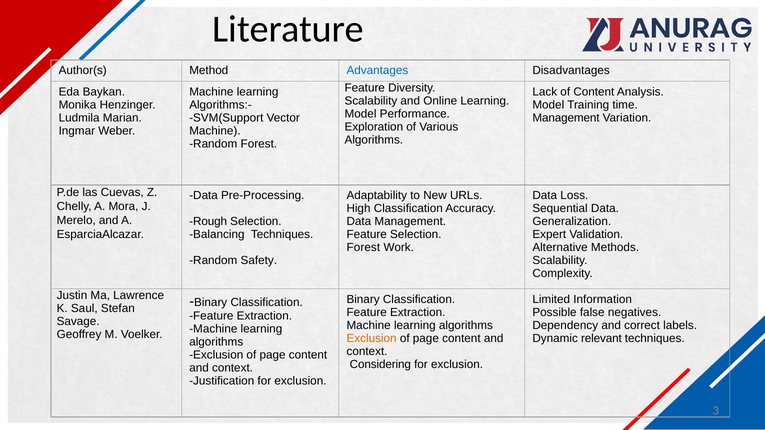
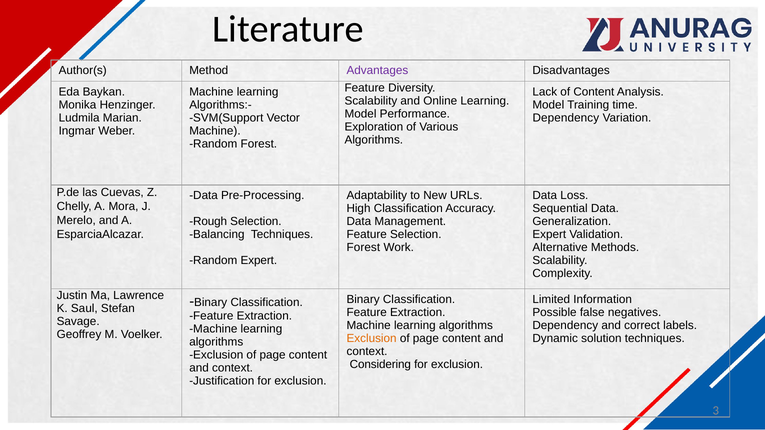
Advantages colour: blue -> purple
Management at (566, 118): Management -> Dependency
Random Safety: Safety -> Expert
relevant: relevant -> solution
